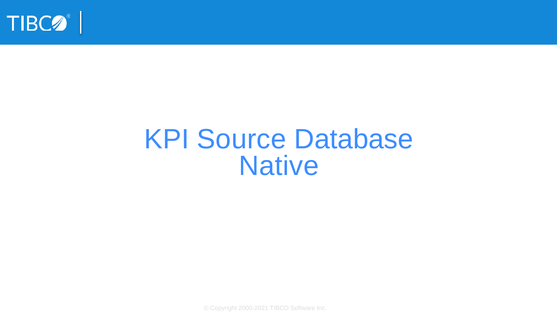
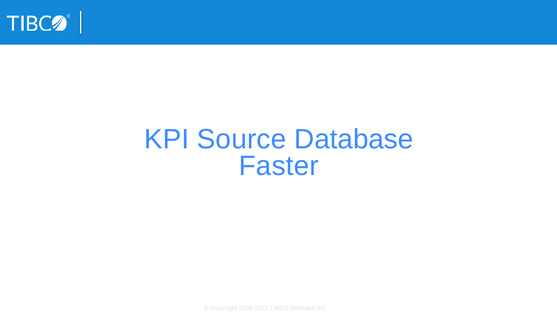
Native: Native -> Faster
